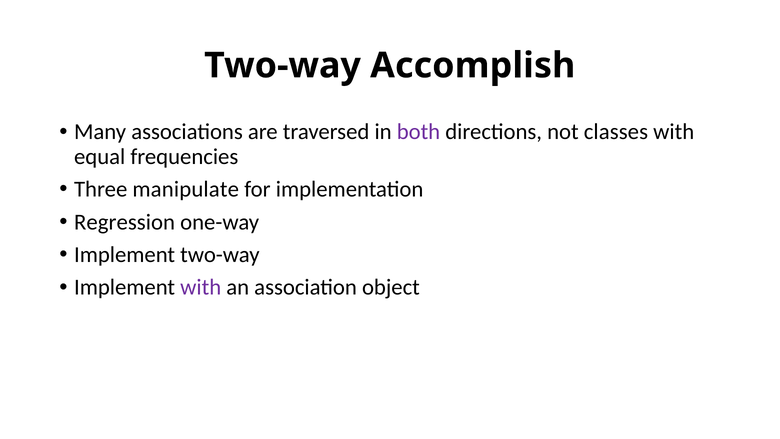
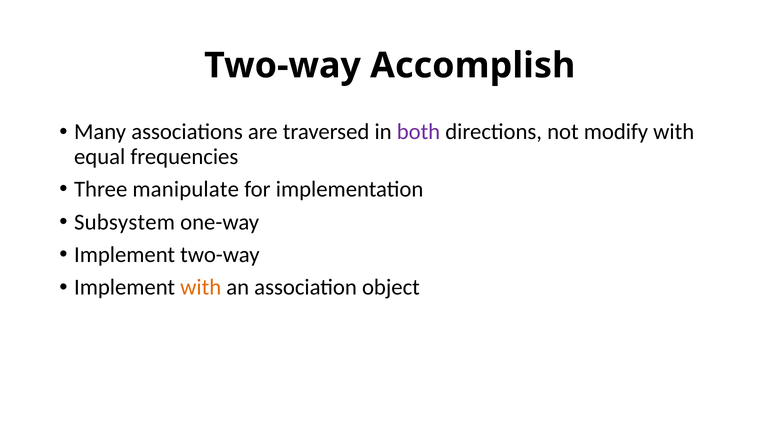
classes: classes -> modify
Regression: Regression -> Subsystem
with at (201, 287) colour: purple -> orange
